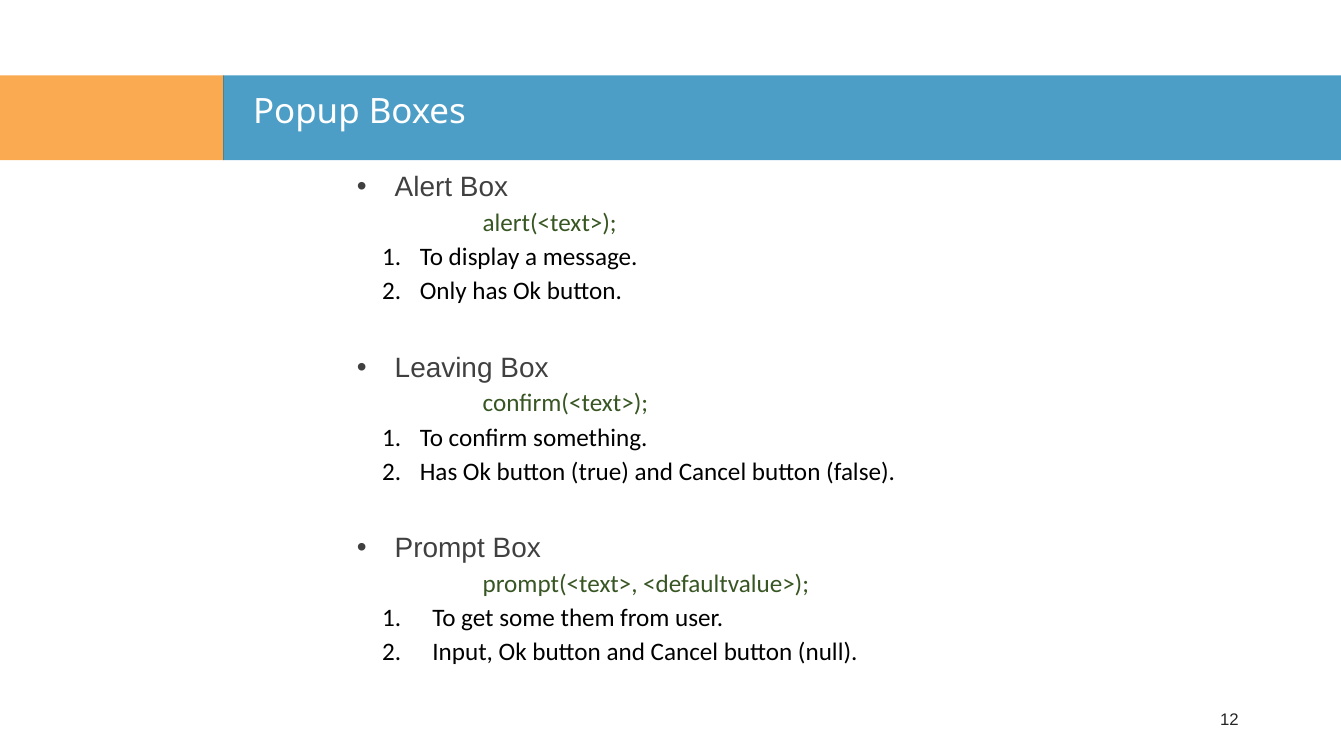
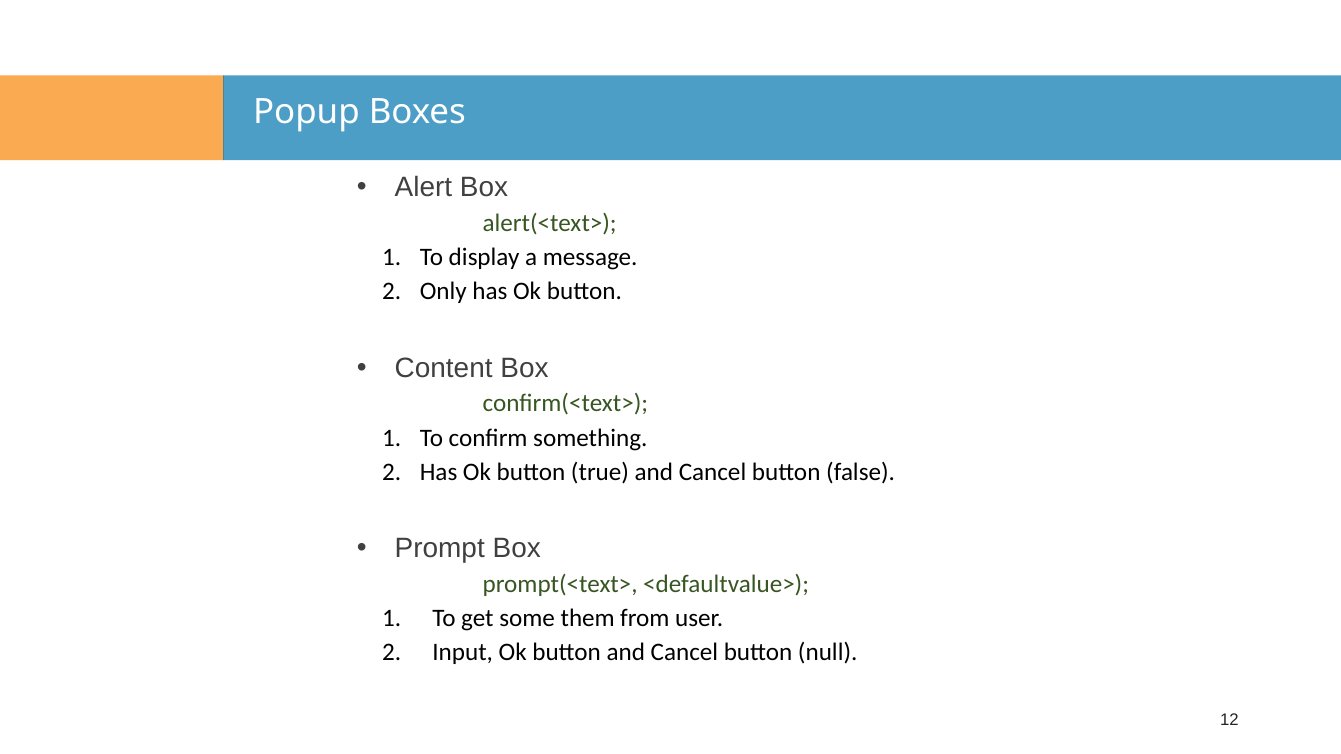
Leaving: Leaving -> Content
